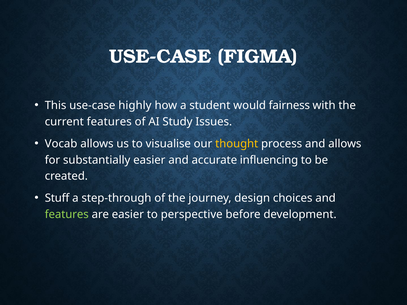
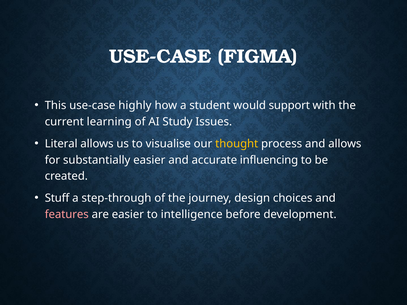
fairness: fairness -> support
current features: features -> learning
Vocab: Vocab -> Literal
features at (67, 215) colour: light green -> pink
perspective: perspective -> intelligence
